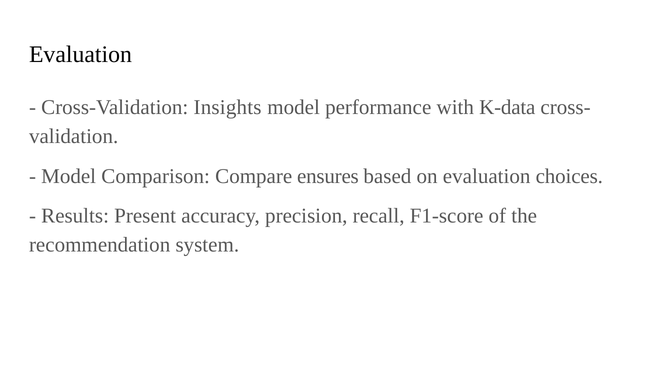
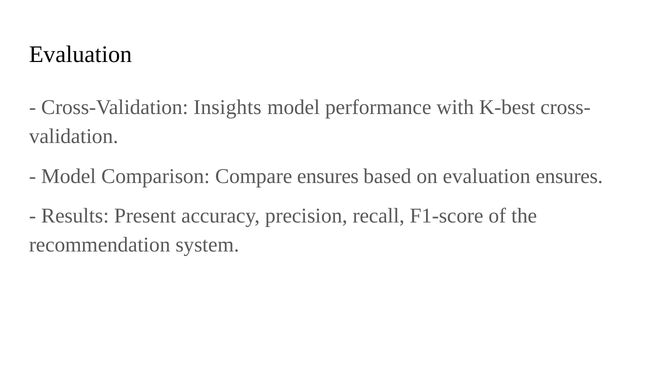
K-data: K-data -> K-best
evaluation choices: choices -> ensures
